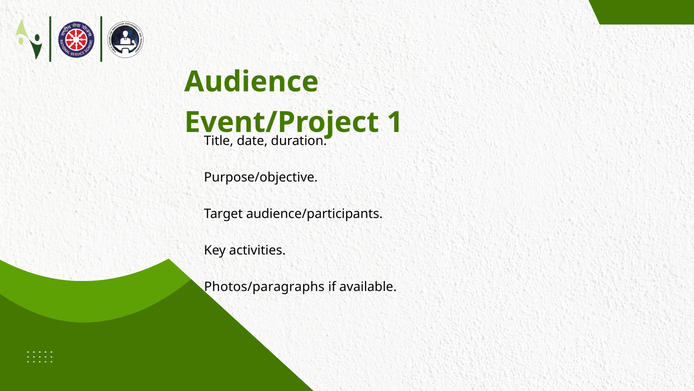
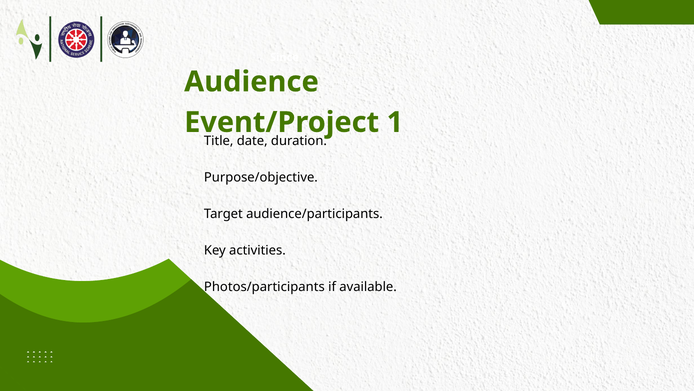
Photos/paragraphs: Photos/paragraphs -> Photos/participants
